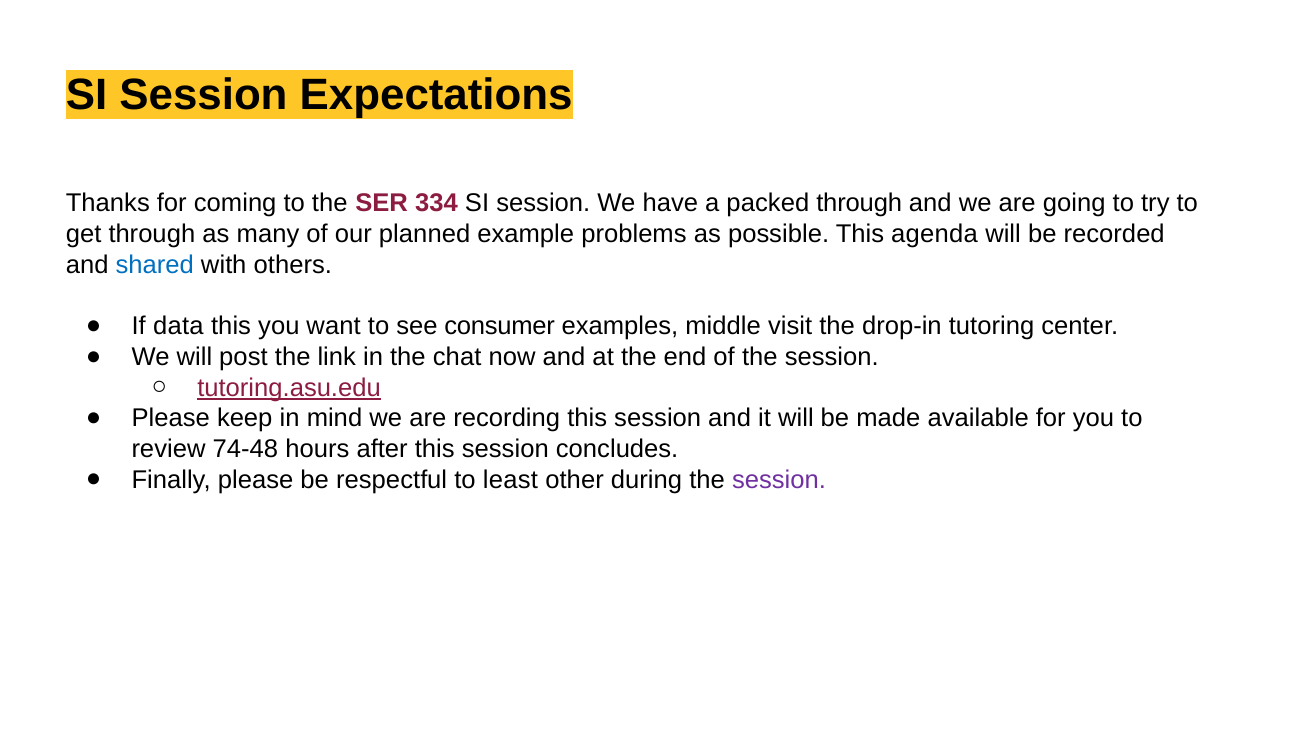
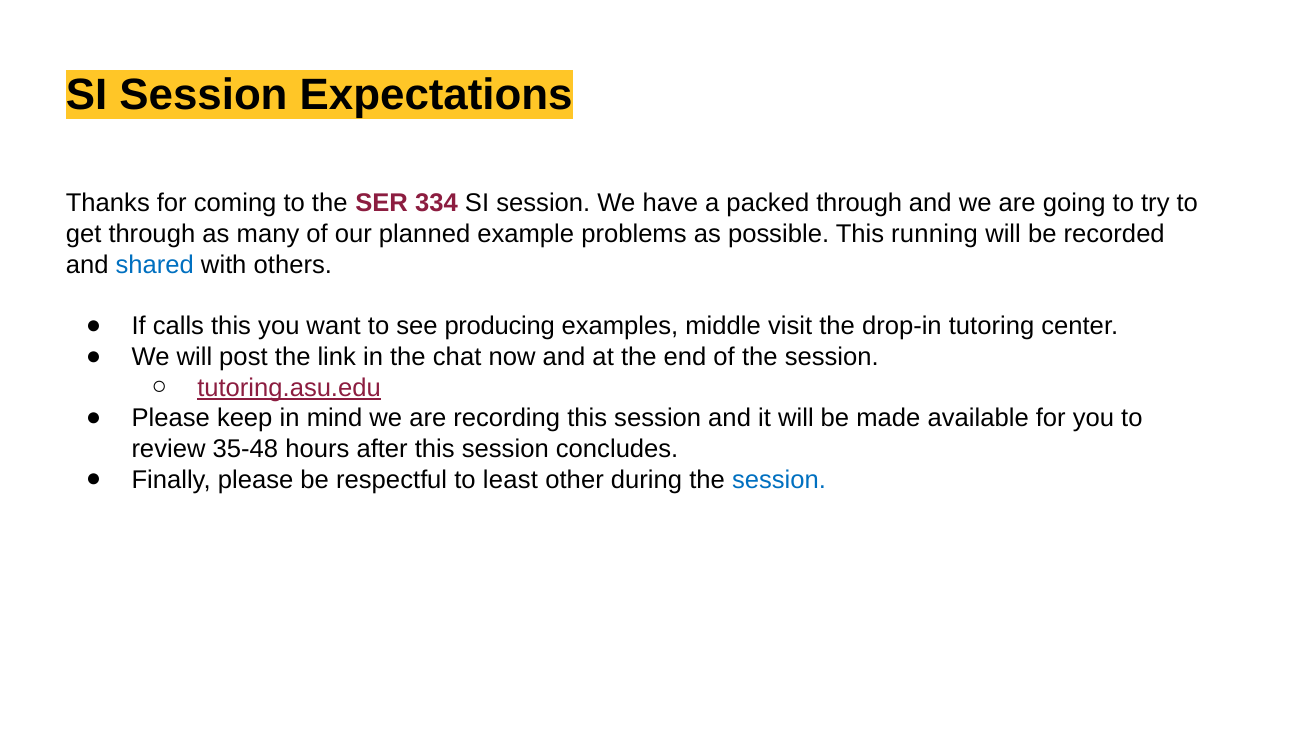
agenda: agenda -> running
data: data -> calls
consumer: consumer -> producing
74-48: 74-48 -> 35-48
session at (779, 480) colour: purple -> blue
